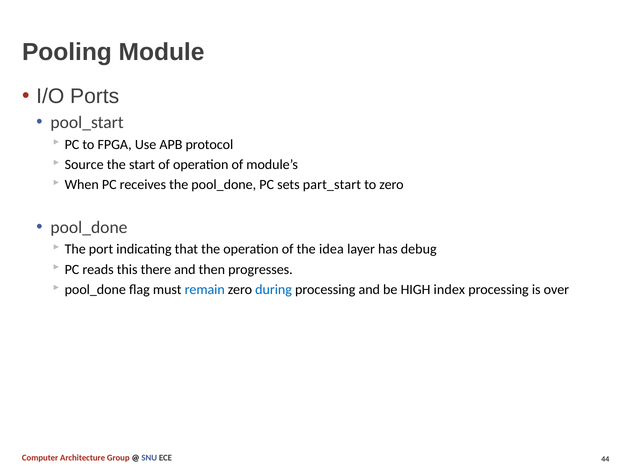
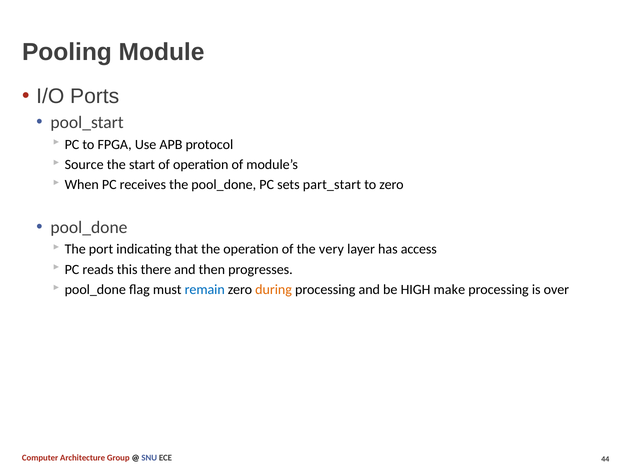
idea: idea -> very
debug: debug -> access
during colour: blue -> orange
index: index -> make
